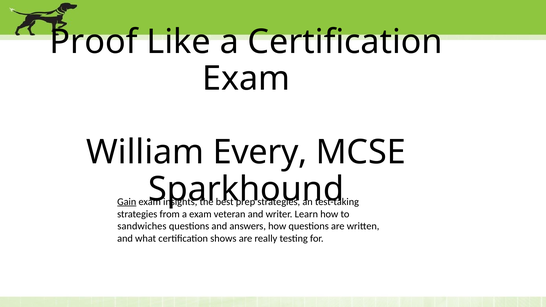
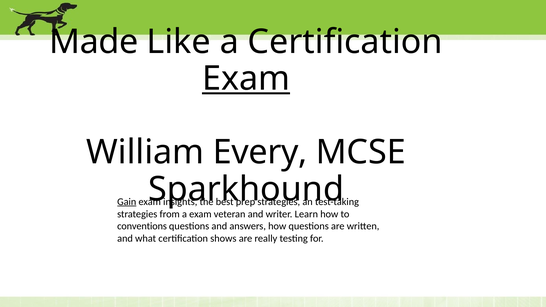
Proof: Proof -> Made
Exam at (246, 79) underline: none -> present
sandwiches: sandwiches -> conventions
